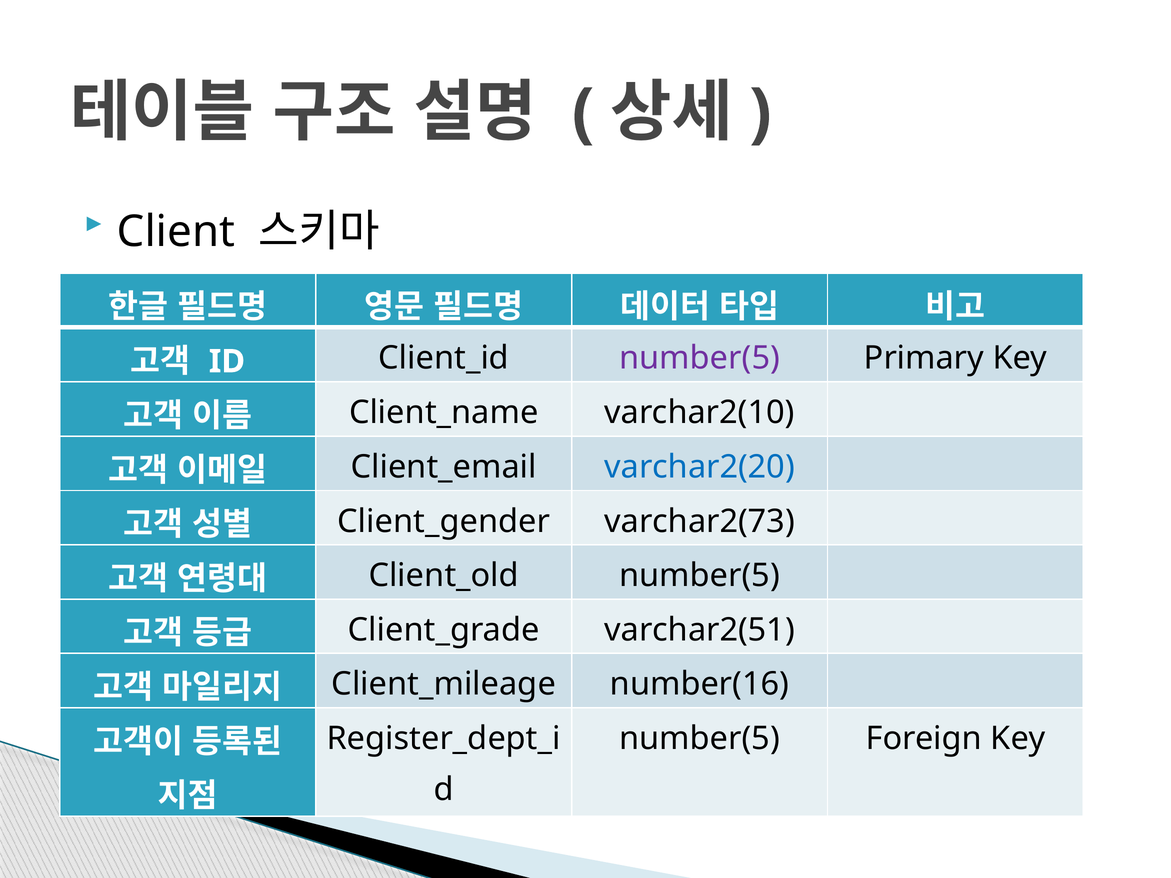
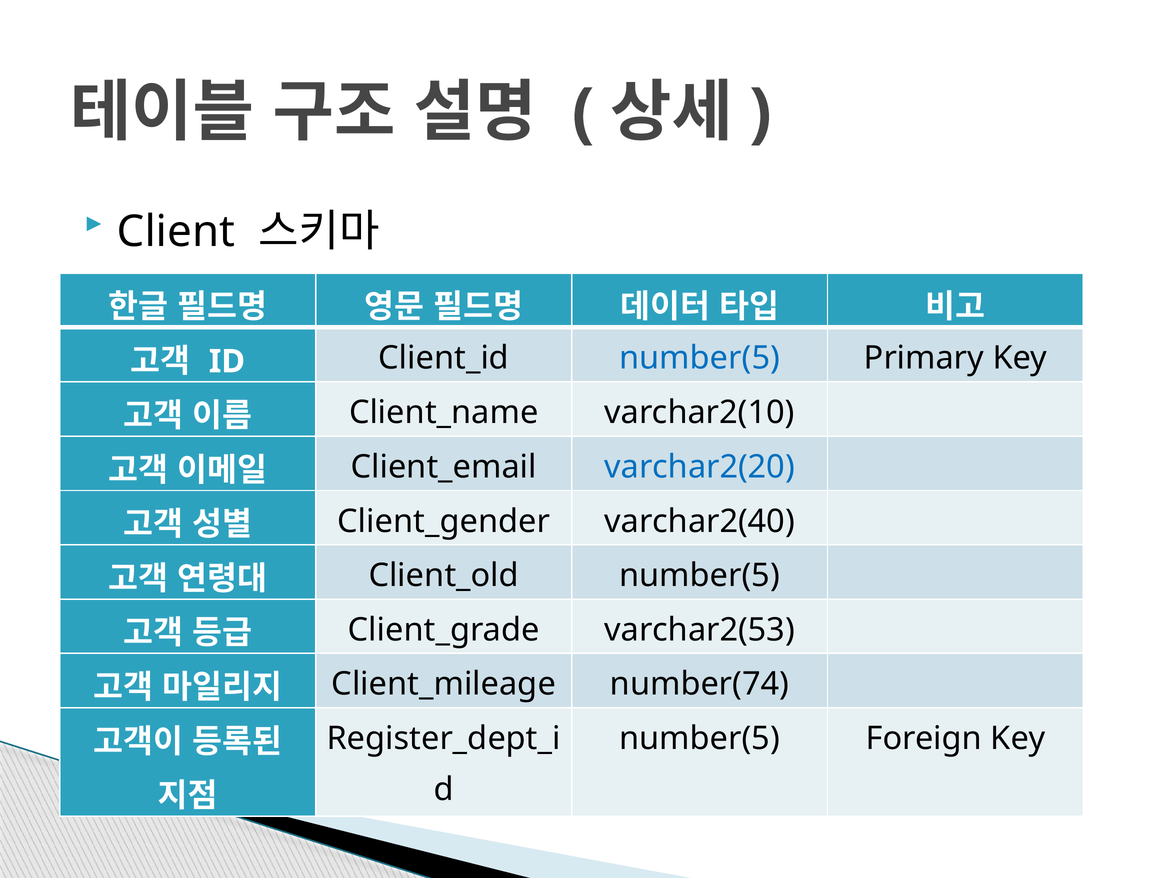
number(5 at (700, 358) colour: purple -> blue
varchar2(73: varchar2(73 -> varchar2(40
varchar2(51: varchar2(51 -> varchar2(53
number(16: number(16 -> number(74
